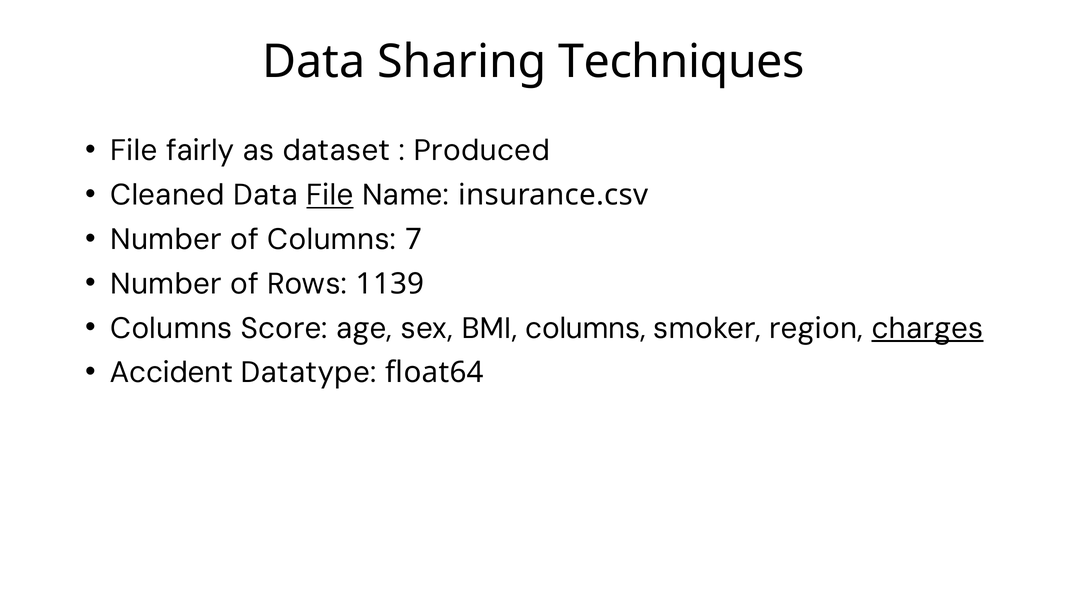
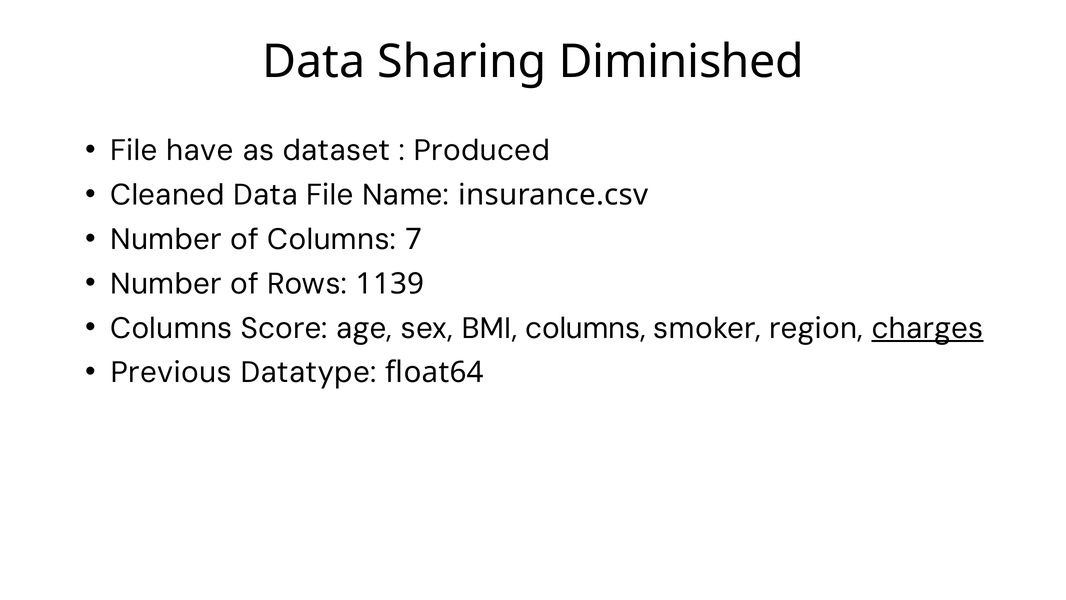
Techniques: Techniques -> Diminished
fairly: fairly -> have
File at (330, 195) underline: present -> none
Accident: Accident -> Previous
